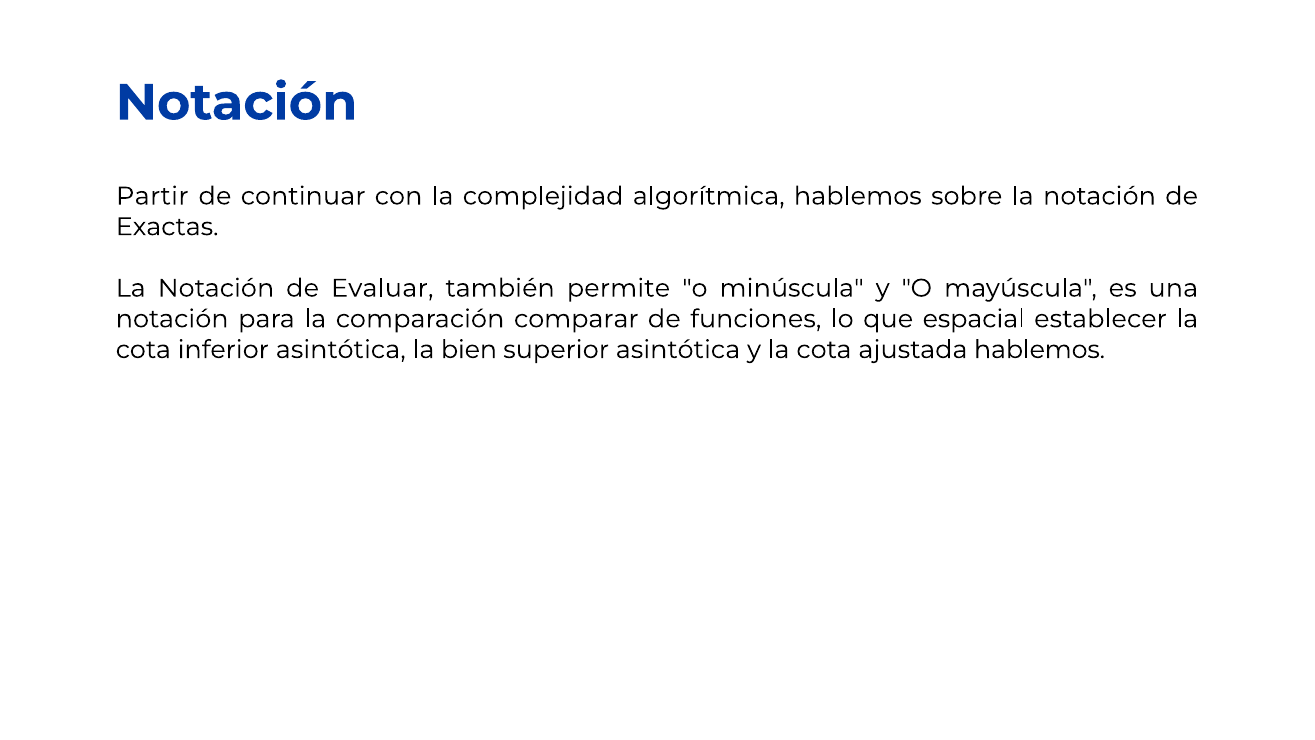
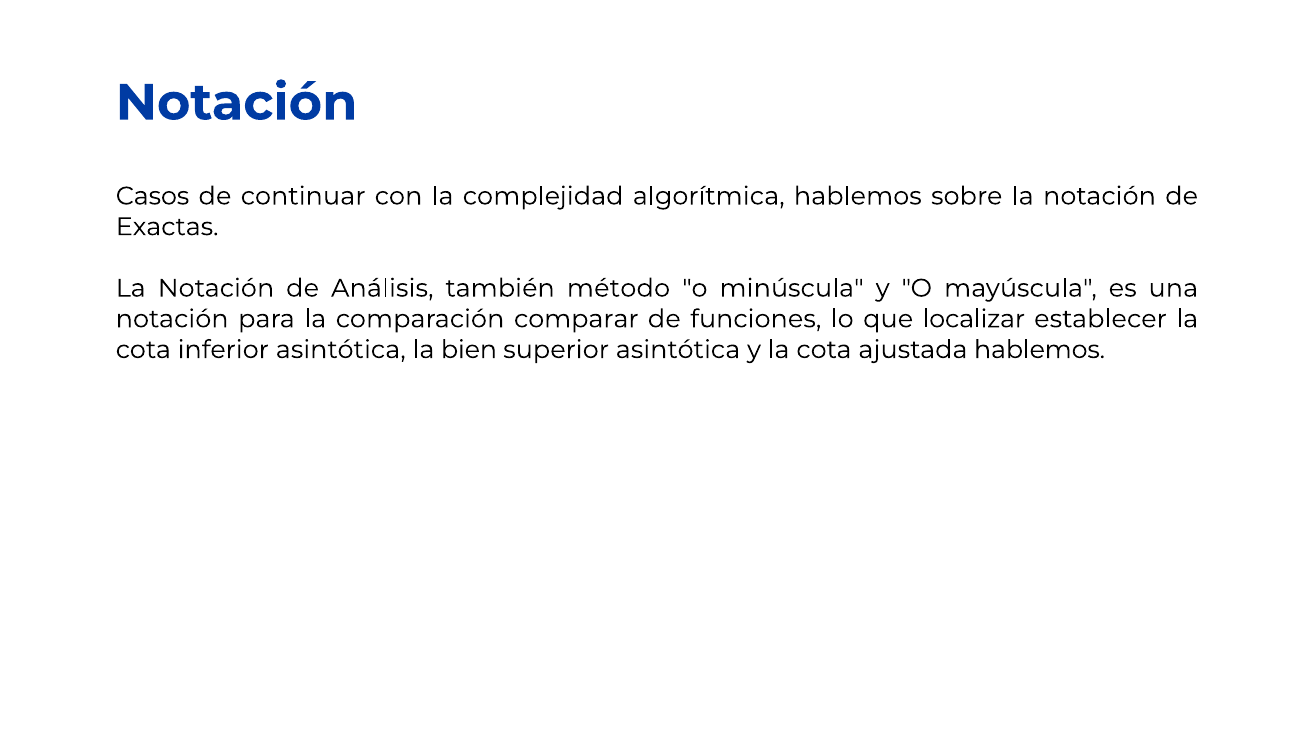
Partir: Partir -> Casos
Evaluar: Evaluar -> Análisis
permite: permite -> método
espacial: espacial -> localizar
